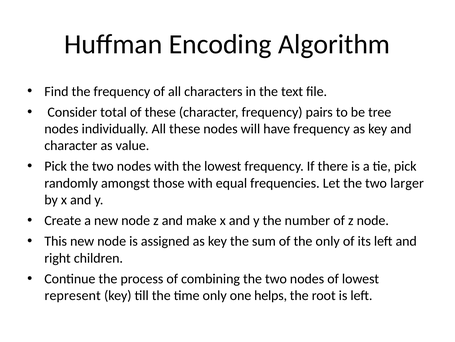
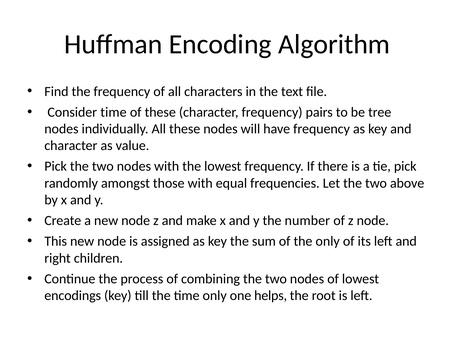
Consider total: total -> time
larger: larger -> above
represent: represent -> encodings
